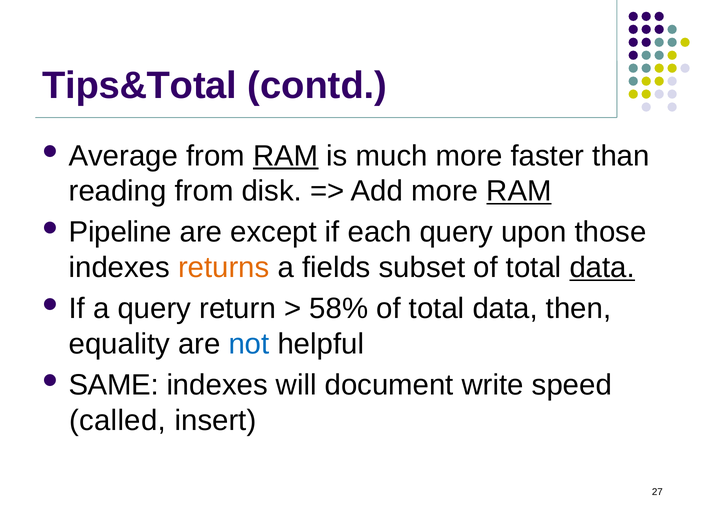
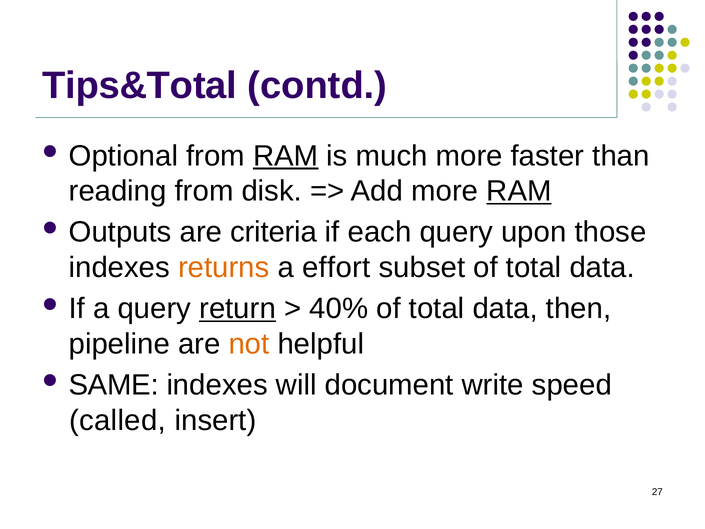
Average: Average -> Optional
Pipeline: Pipeline -> Outputs
except: except -> criteria
fields: fields -> effort
data at (602, 267) underline: present -> none
return underline: none -> present
58%: 58% -> 40%
equality: equality -> pipeline
not colour: blue -> orange
